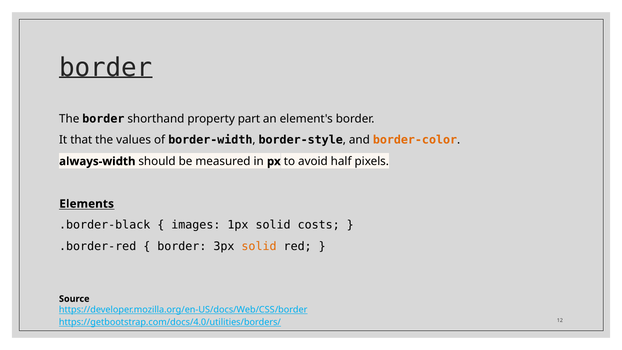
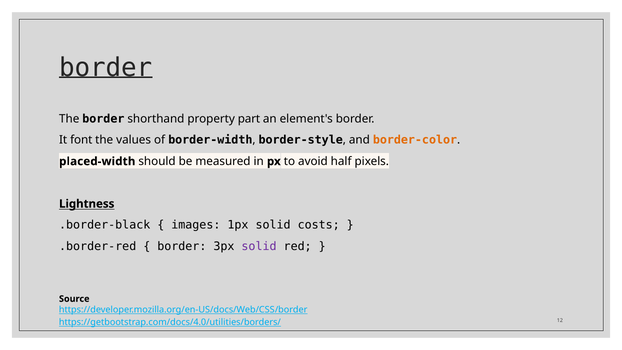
that: that -> font
always-width: always-width -> placed-width
Elements: Elements -> Lightness
solid at (259, 246) colour: orange -> purple
